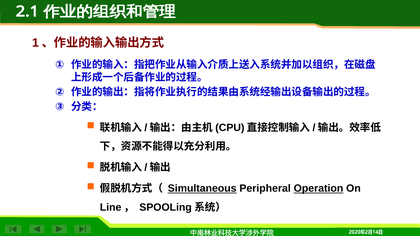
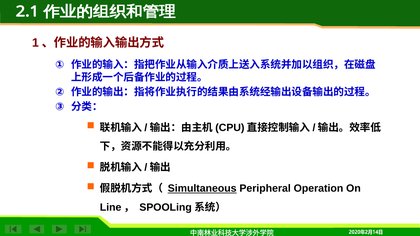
Operation underline: present -> none
